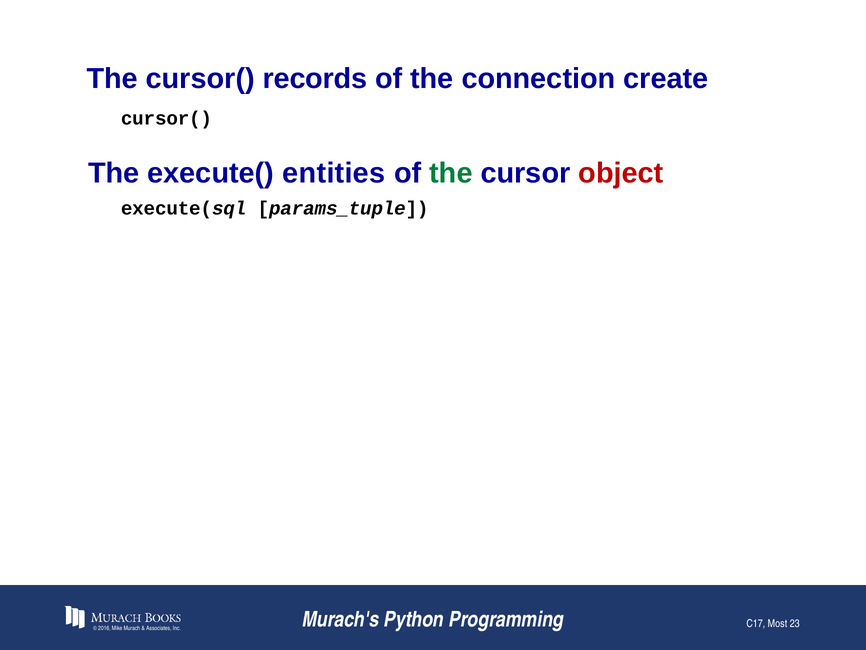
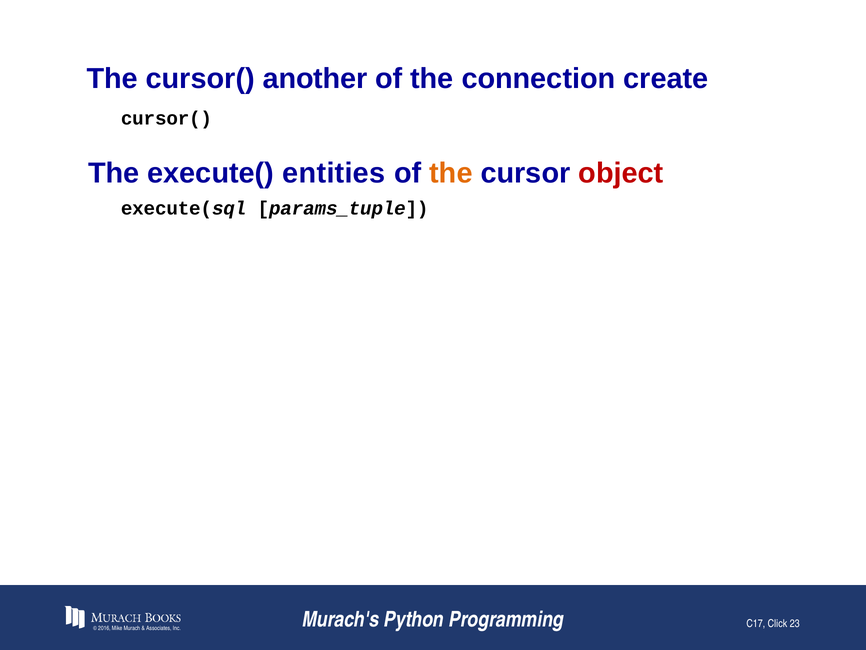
records: records -> another
the at (451, 173) colour: green -> orange
Most: Most -> Click
